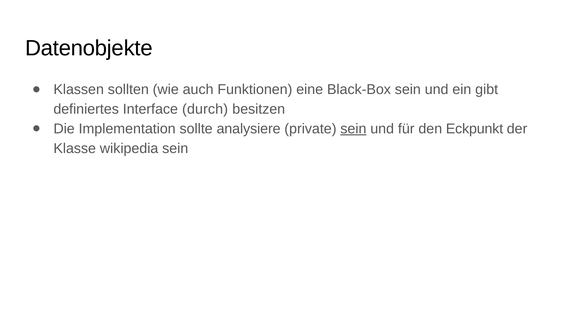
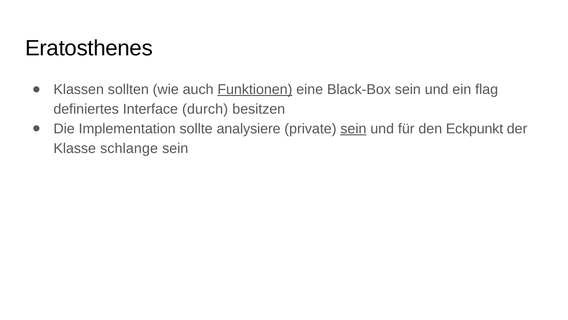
Datenobjekte: Datenobjekte -> Eratosthenes
Funktionen underline: none -> present
gibt: gibt -> flag
wikipedia: wikipedia -> schlange
